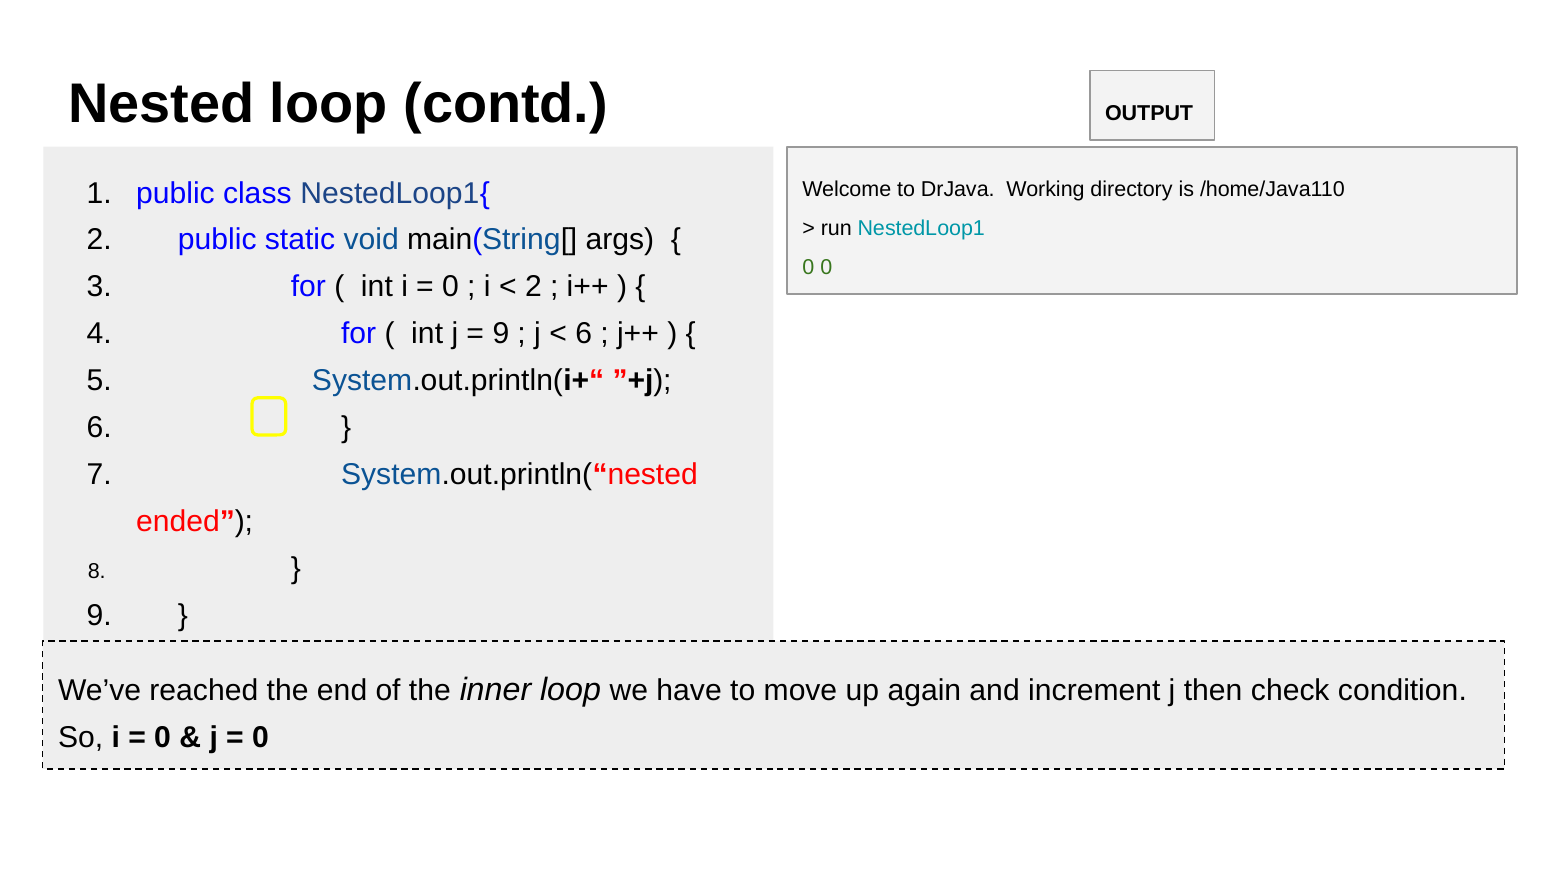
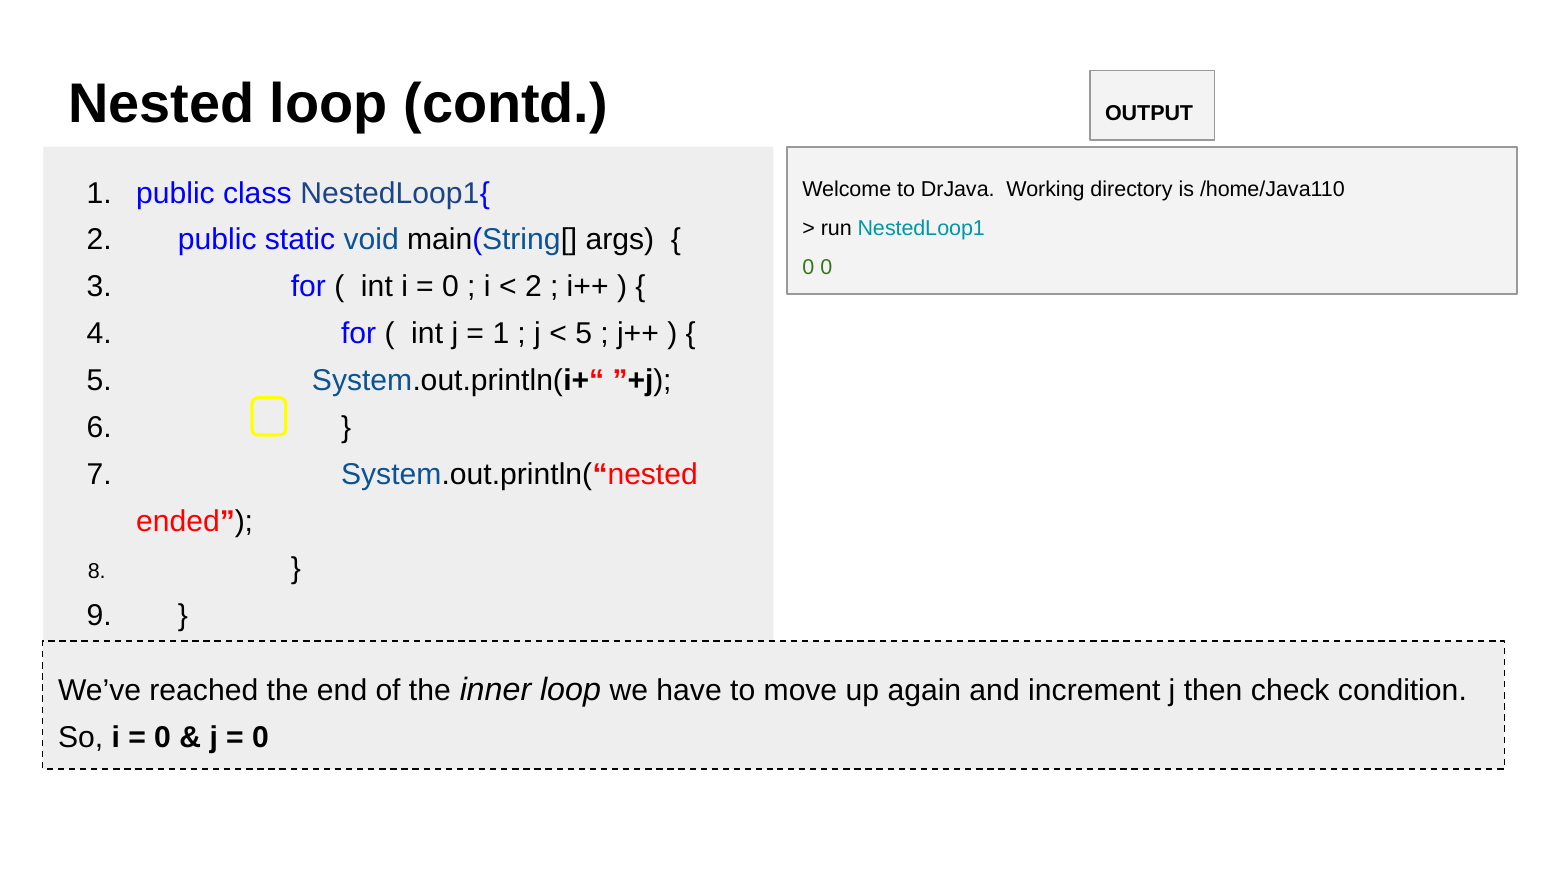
9 at (501, 334): 9 -> 1
6 at (584, 334): 6 -> 5
